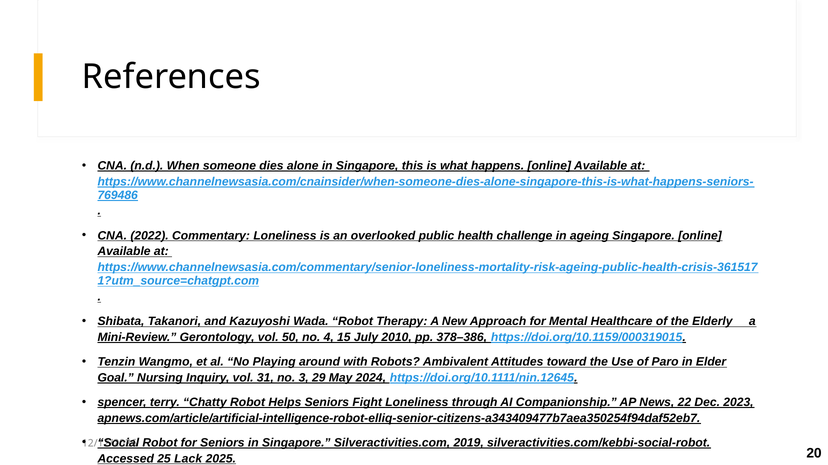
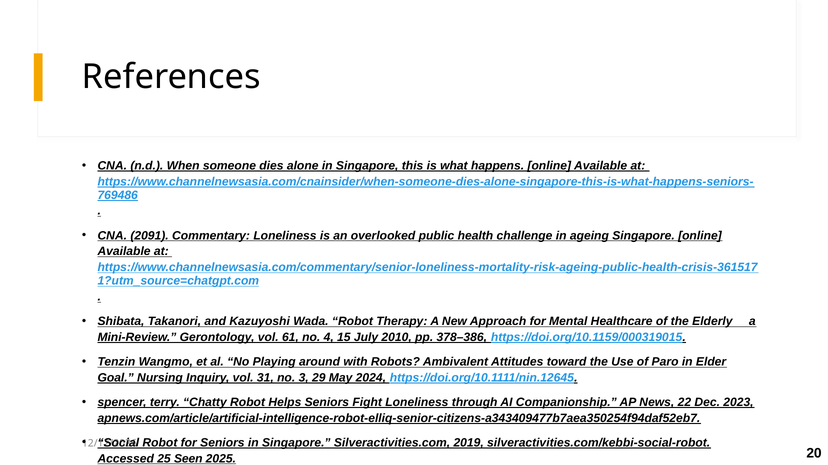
2022: 2022 -> 2091
50: 50 -> 61
Lack: Lack -> Seen
